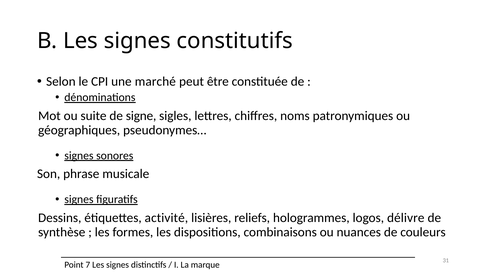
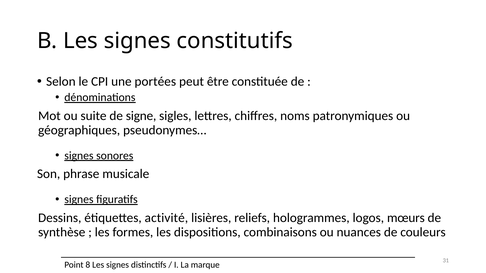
marché: marché -> portées
délivre: délivre -> mœurs
7: 7 -> 8
